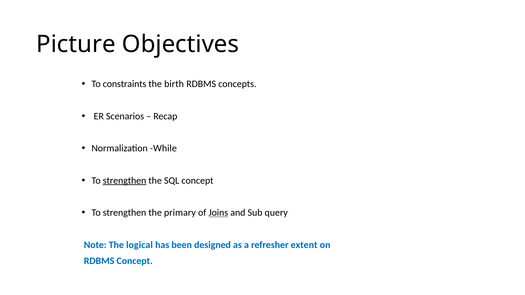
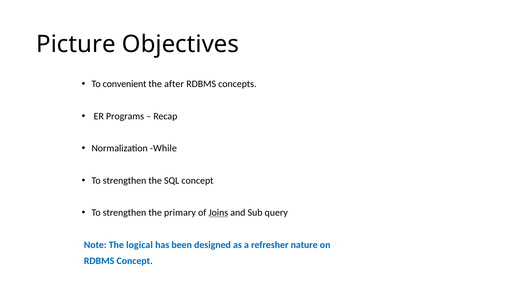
constraints: constraints -> convenient
birth: birth -> after
Scenarios: Scenarios -> Programs
strengthen at (125, 181) underline: present -> none
extent: extent -> nature
